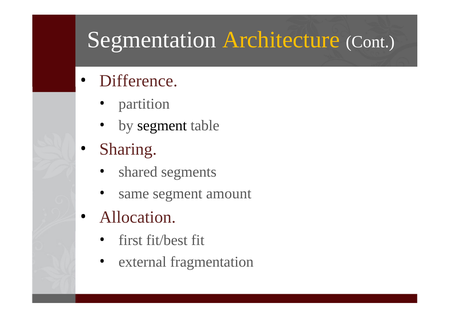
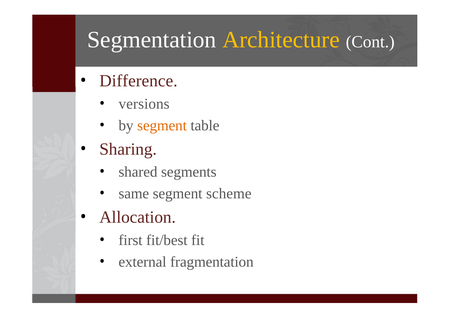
partition: partition -> versions
segment at (162, 126) colour: black -> orange
amount: amount -> scheme
